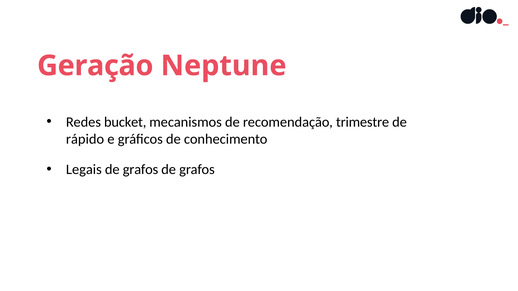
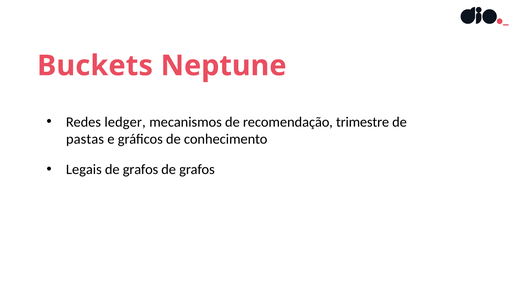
Geração: Geração -> Buckets
bucket: bucket -> ledger
rápido: rápido -> pastas
